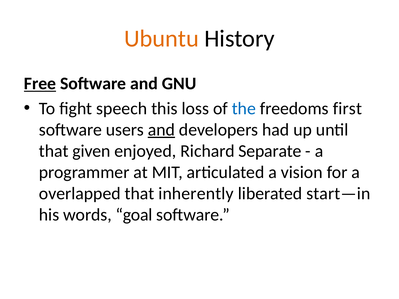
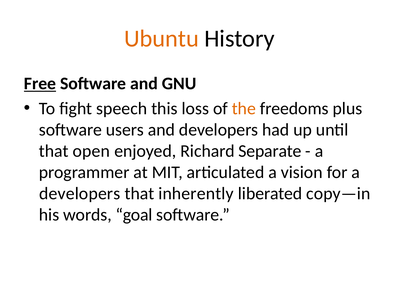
the colour: blue -> orange
first: first -> plus
and at (161, 130) underline: present -> none
given: given -> open
overlapped at (80, 194): overlapped -> developers
start—in: start—in -> copy—in
